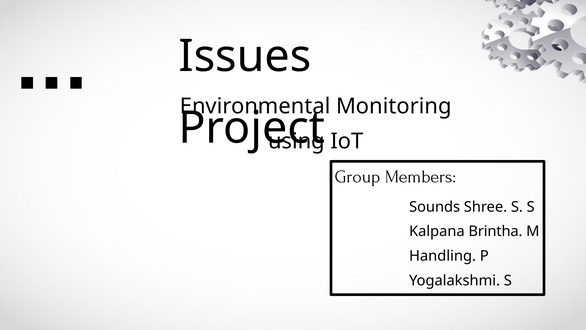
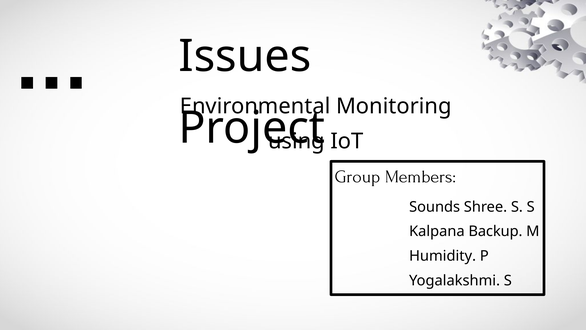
Brintha: Brintha -> Backup
Handling: Handling -> Humidity
